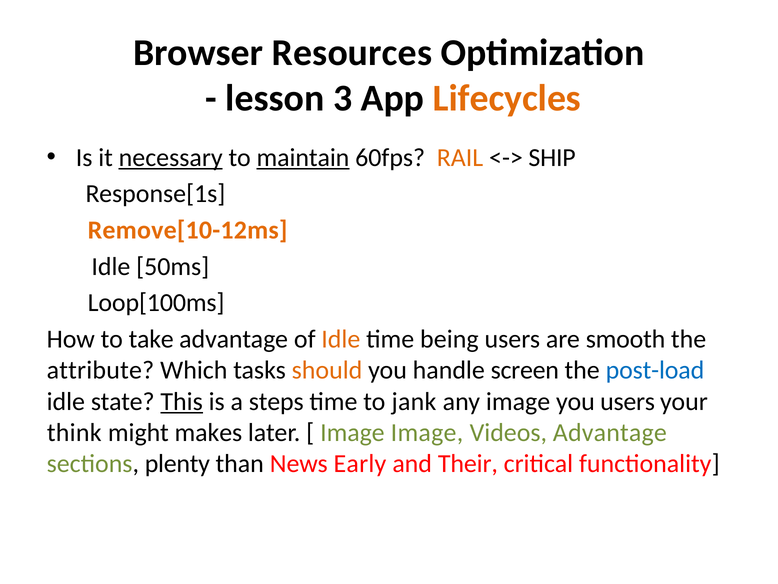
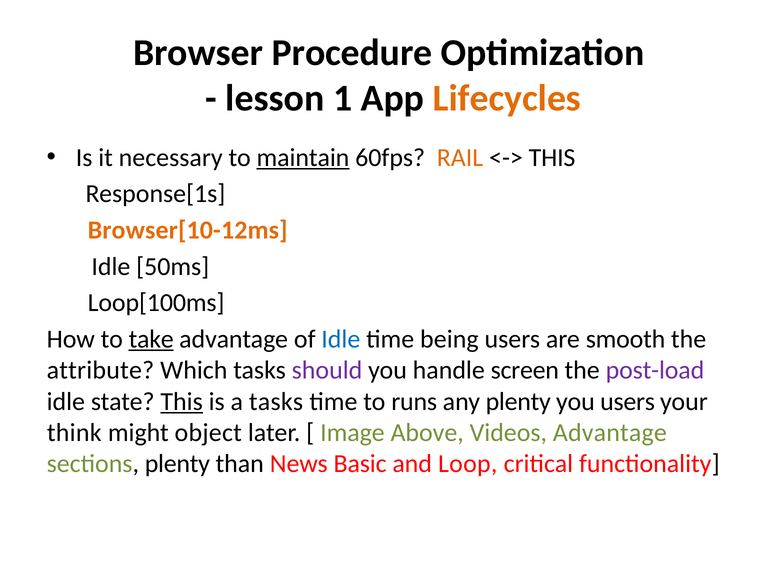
Resources: Resources -> Procedure
3: 3 -> 1
necessary underline: present -> none
SHIP at (552, 157): SHIP -> THIS
Remove[10-12ms: Remove[10-12ms -> Browser[10-12ms
take underline: none -> present
Idle at (341, 339) colour: orange -> blue
should colour: orange -> purple
post-load colour: blue -> purple
a steps: steps -> tasks
jank: jank -> runs
any image: image -> plenty
makes: makes -> object
Image Image: Image -> Above
Early: Early -> Basic
Their: Their -> Loop
